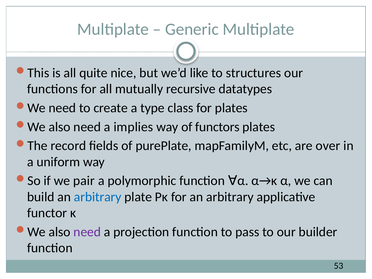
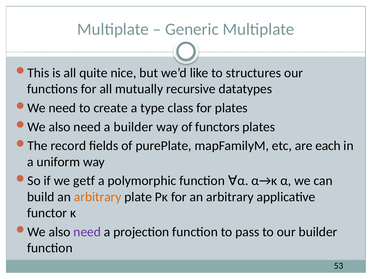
a implies: implies -> builder
over: over -> each
pair: pair -> getf
arbitrary at (98, 197) colour: blue -> orange
